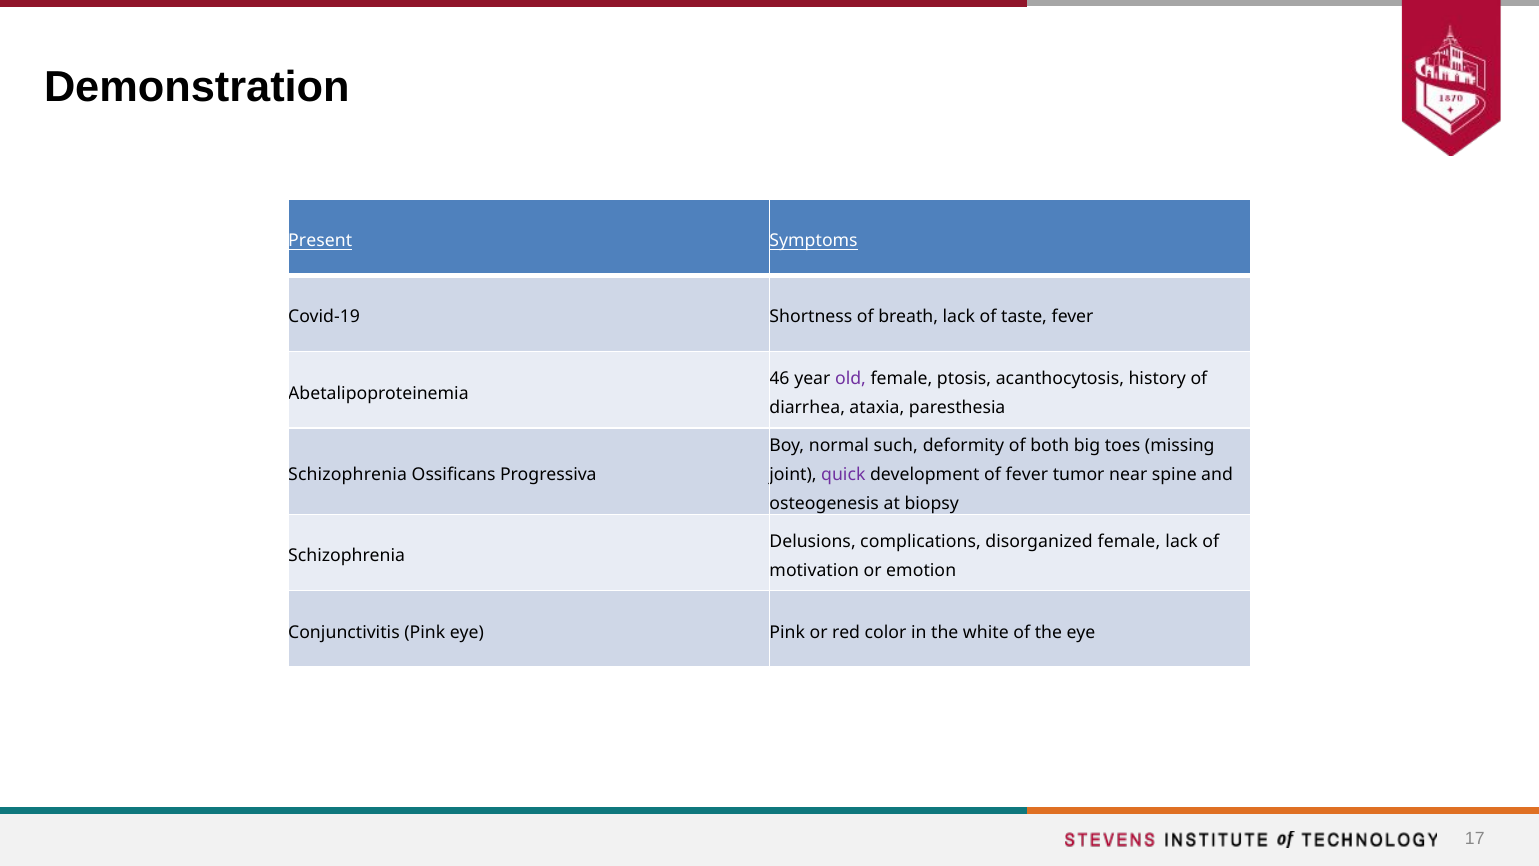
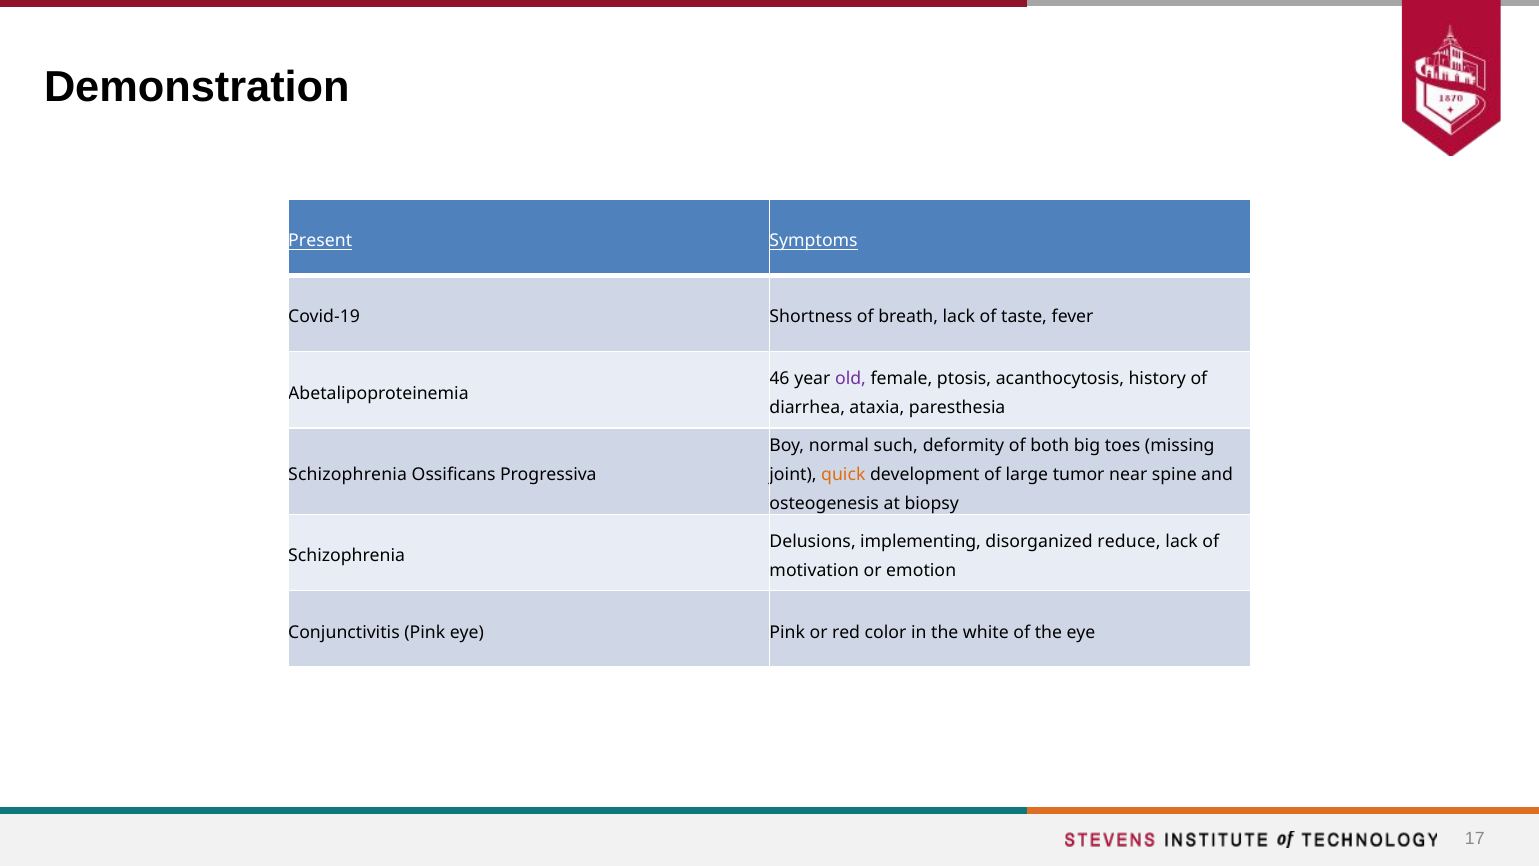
quick colour: purple -> orange
of fever: fever -> large
complications: complications -> implementing
disorganized female: female -> reduce
